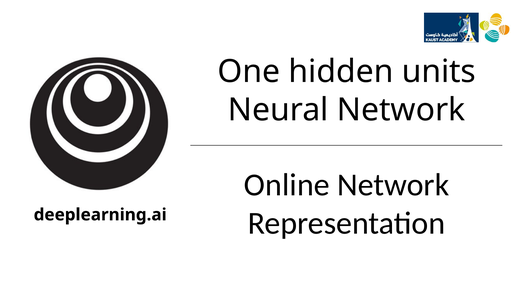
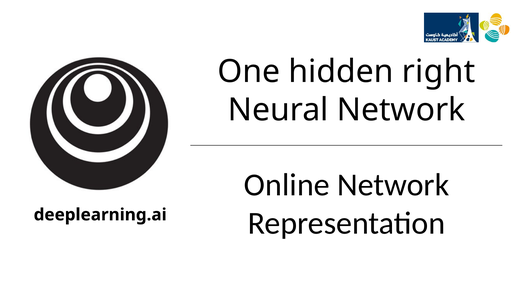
units: units -> right
